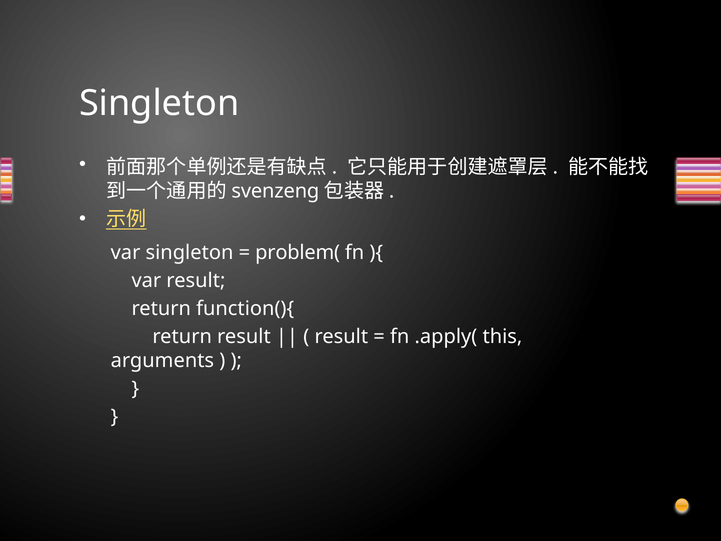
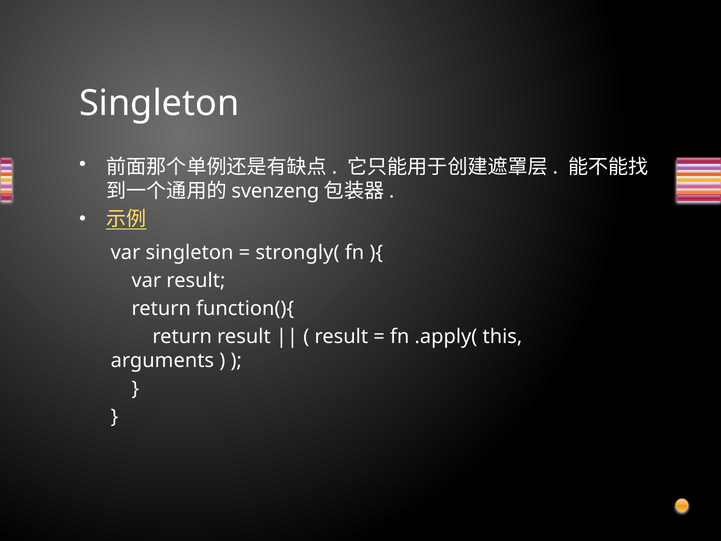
problem(: problem( -> strongly(
